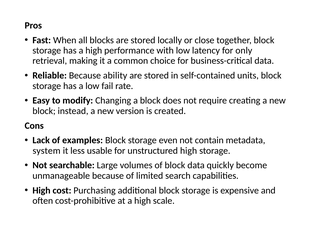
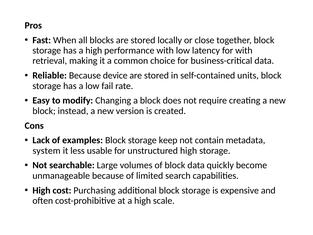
for only: only -> with
ability: ability -> device
even: even -> keep
